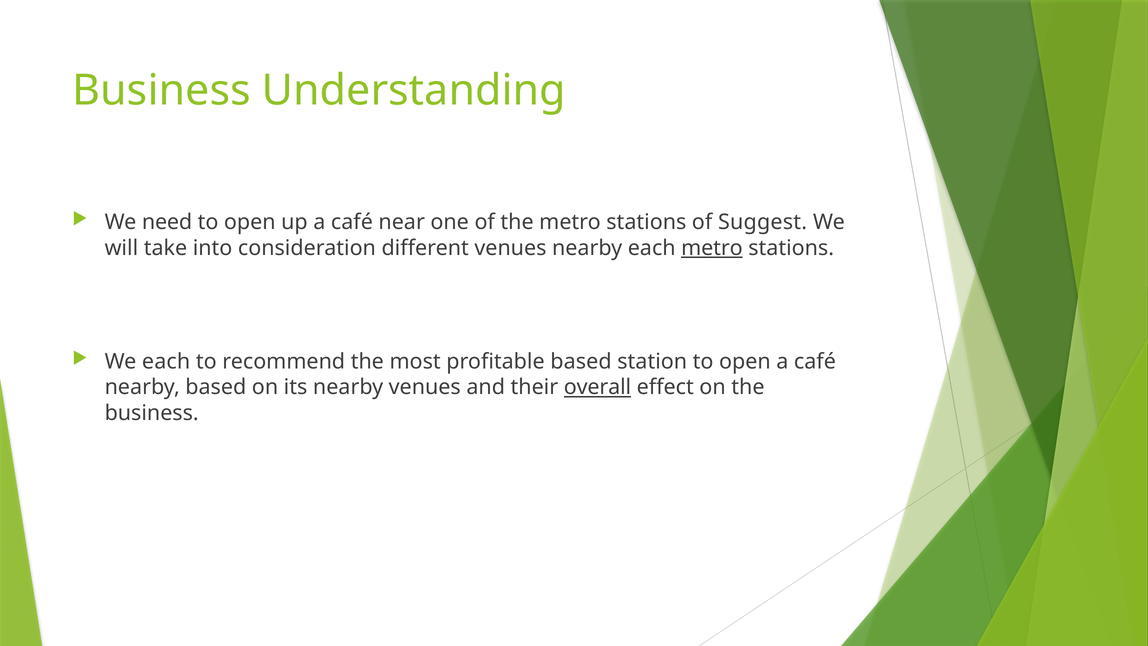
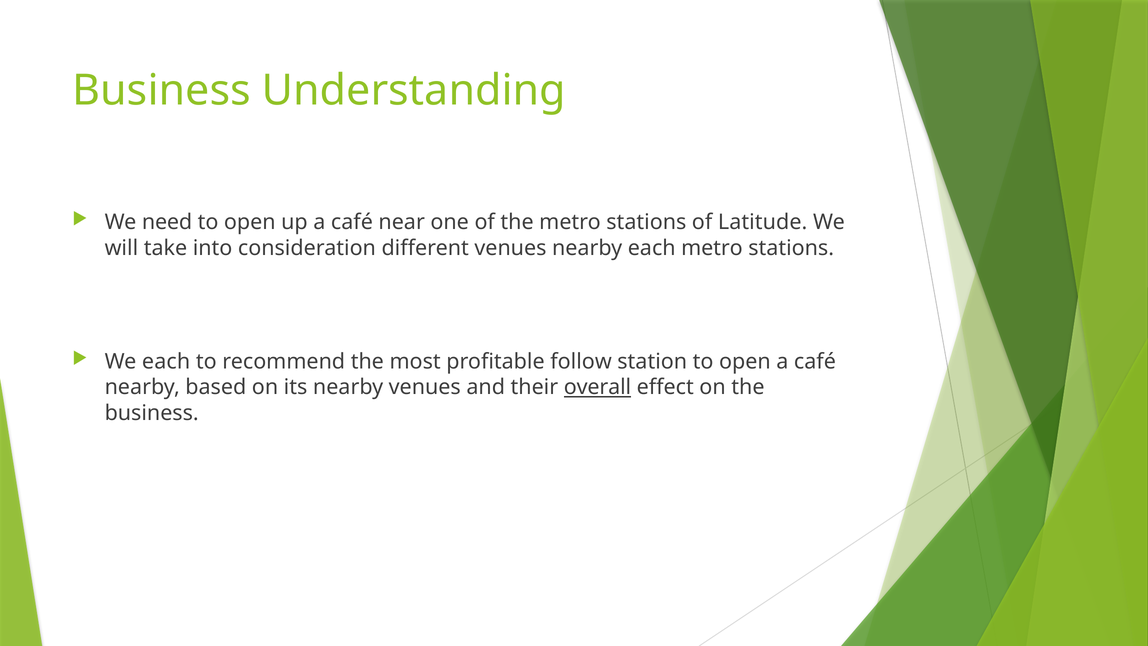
Suggest: Suggest -> Latitude
metro at (712, 248) underline: present -> none
profitable based: based -> follow
